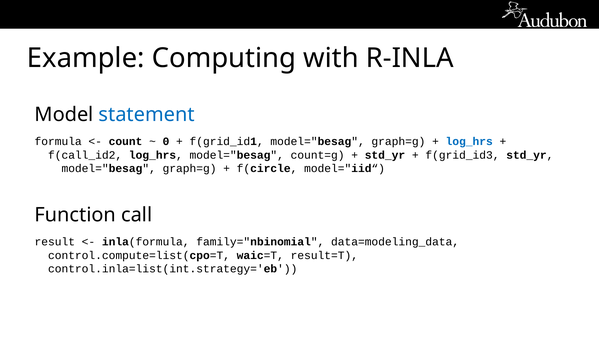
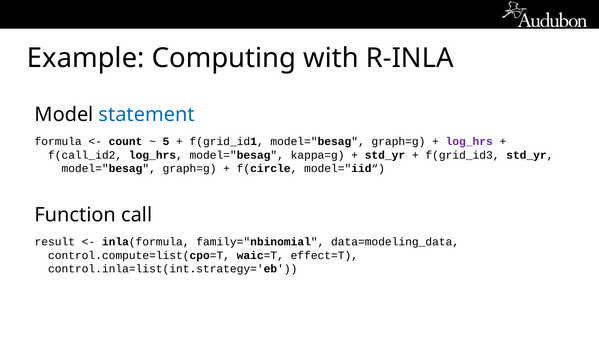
0: 0 -> 5
log_hrs at (469, 142) colour: blue -> purple
count=g: count=g -> kappa=g
result=T: result=T -> effect=T
